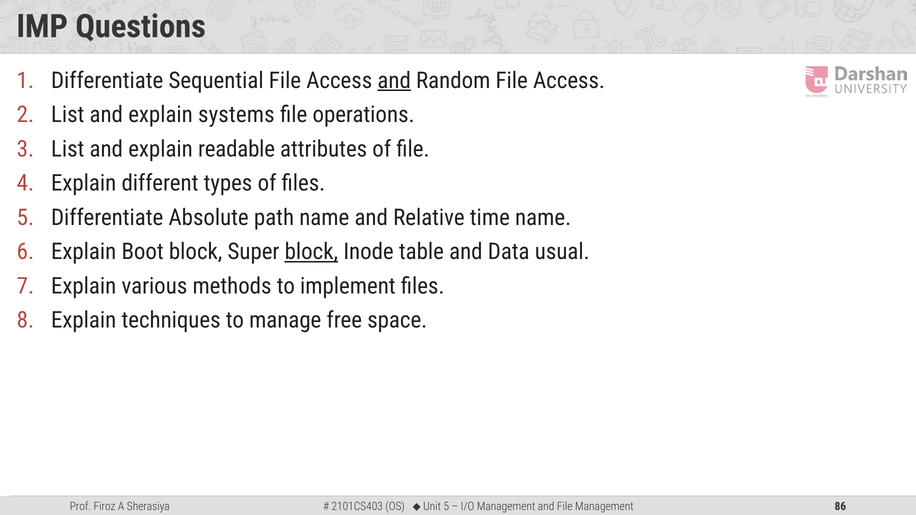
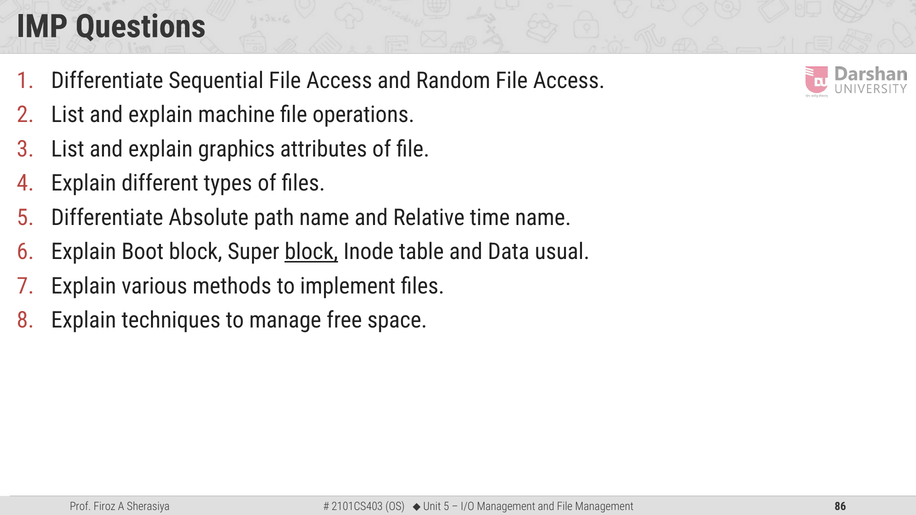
and at (394, 81) underline: present -> none
systems: systems -> machine
readable: readable -> graphics
